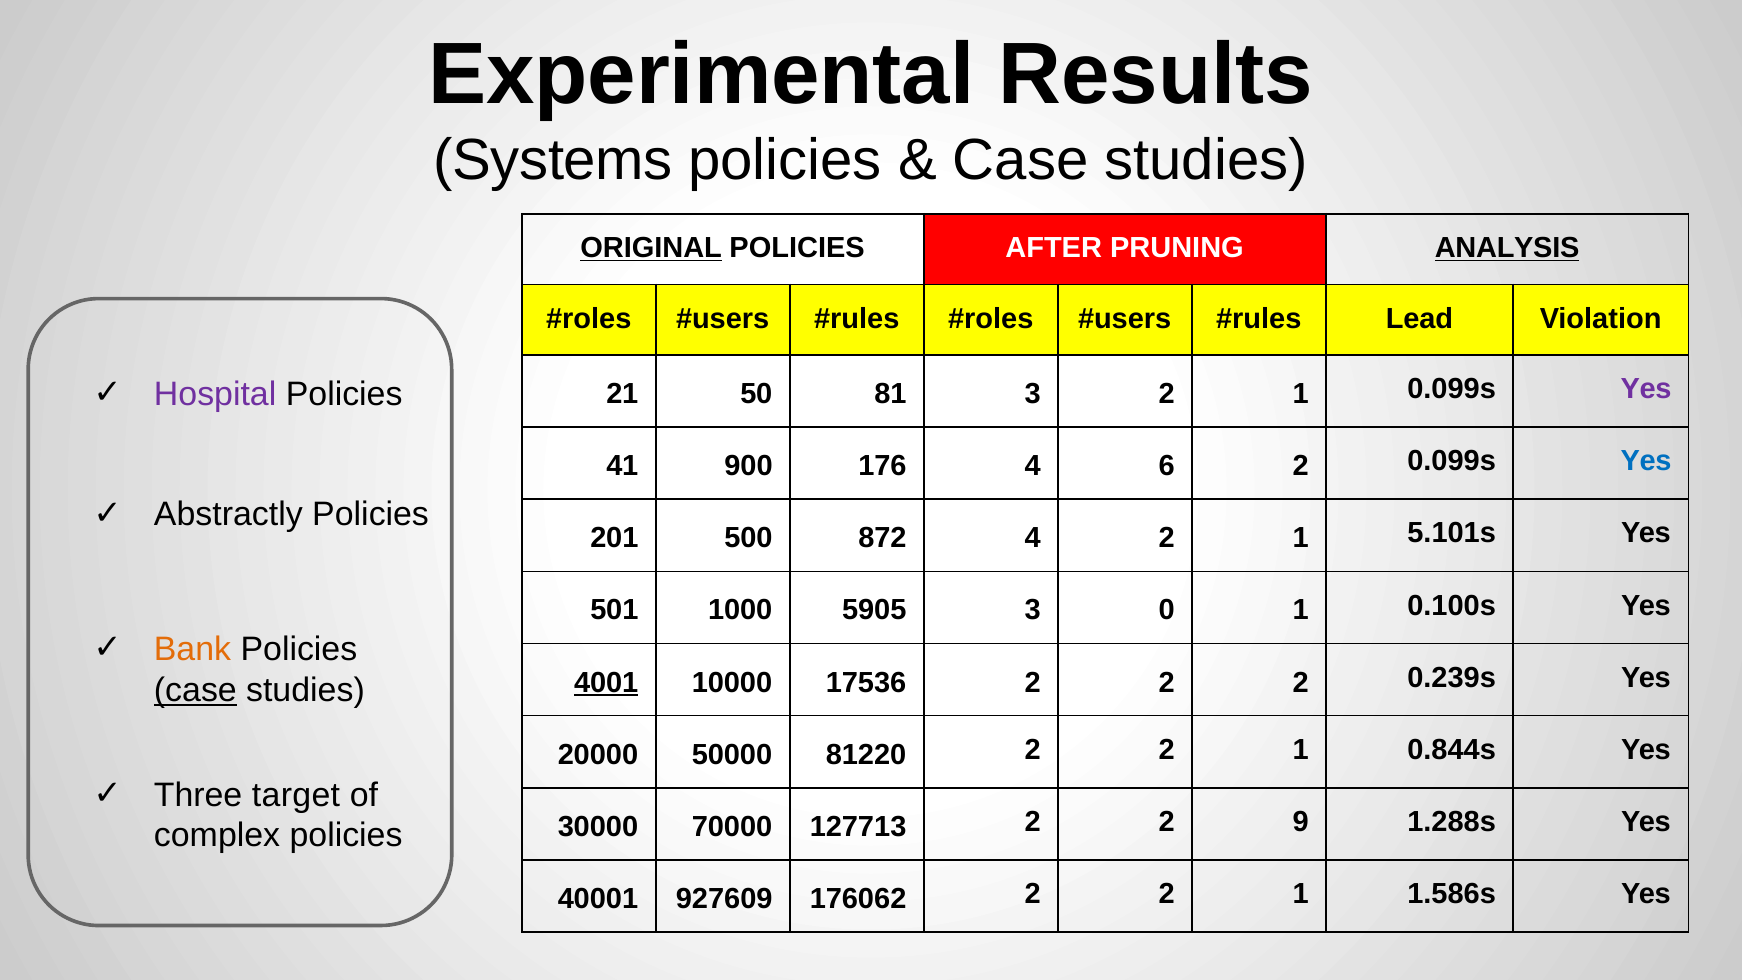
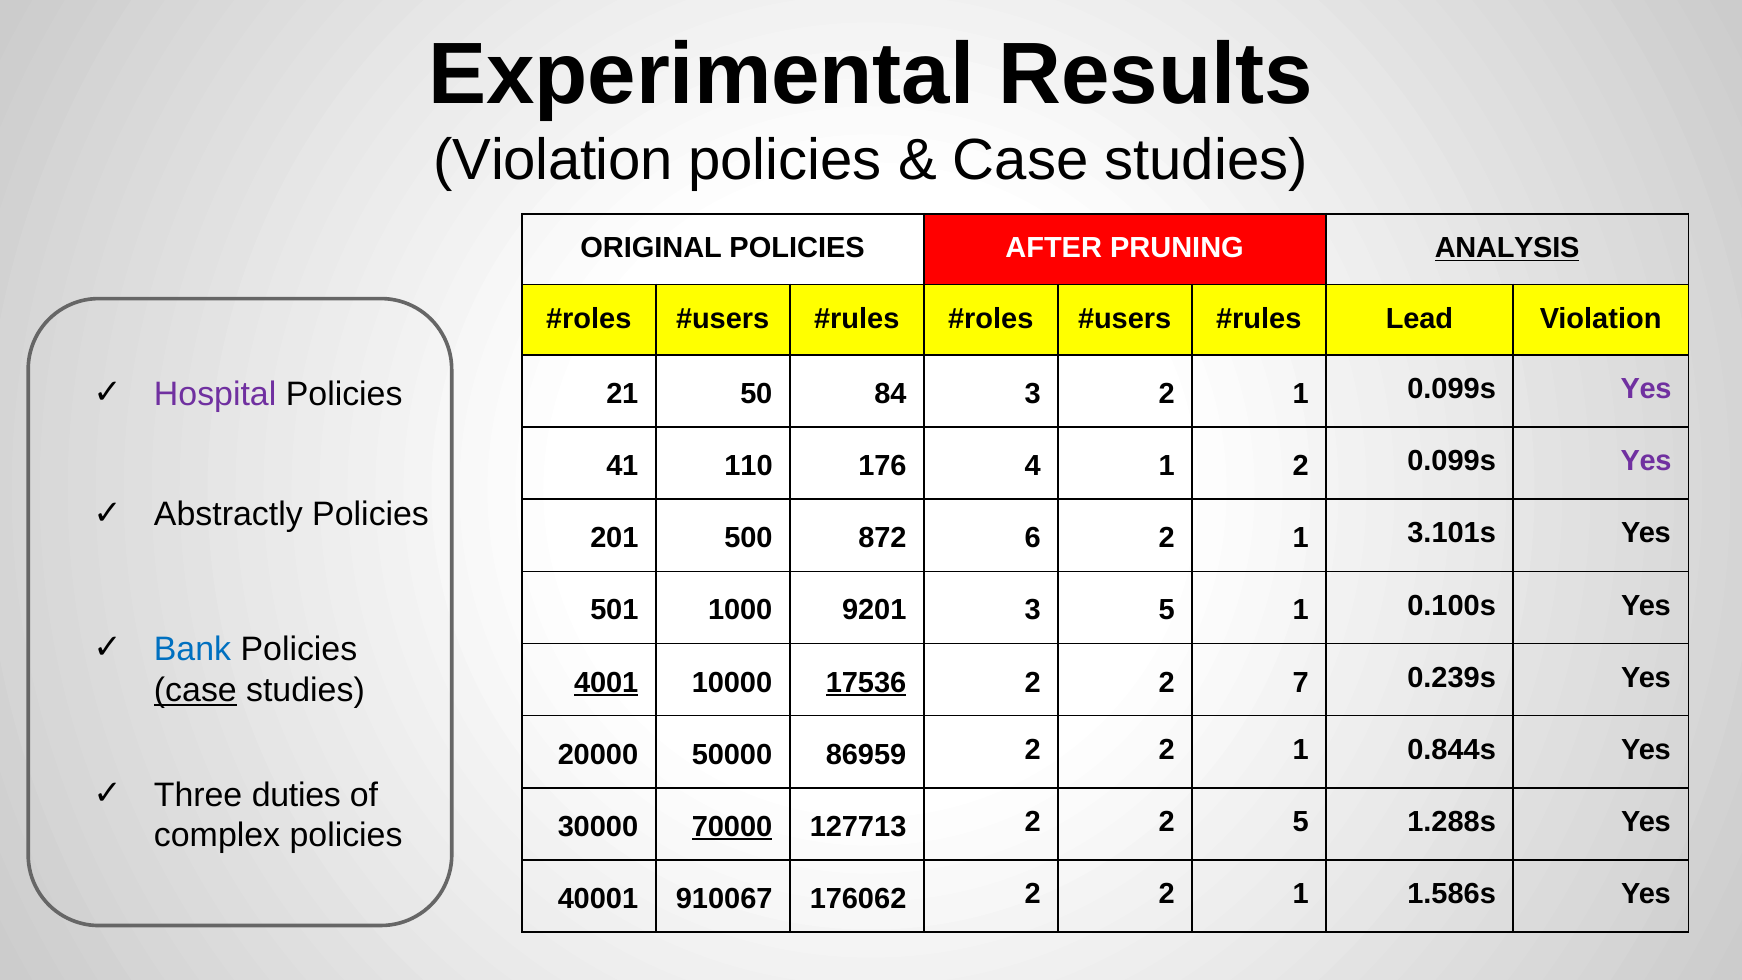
Systems at (553, 160): Systems -> Violation
ORIGINAL underline: present -> none
81: 81 -> 84
900: 900 -> 110
4 6: 6 -> 1
Yes at (1646, 461) colour: blue -> purple
872 4: 4 -> 6
5.101s: 5.101s -> 3.101s
5905: 5905 -> 9201
3 0: 0 -> 5
Bank colour: orange -> blue
17536 underline: none -> present
2 2 2: 2 -> 7
81220: 81220 -> 86959
target: target -> duties
70000 underline: none -> present
2 9: 9 -> 5
927609: 927609 -> 910067
